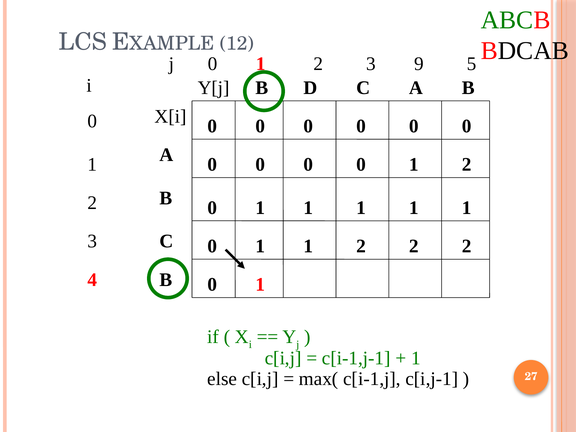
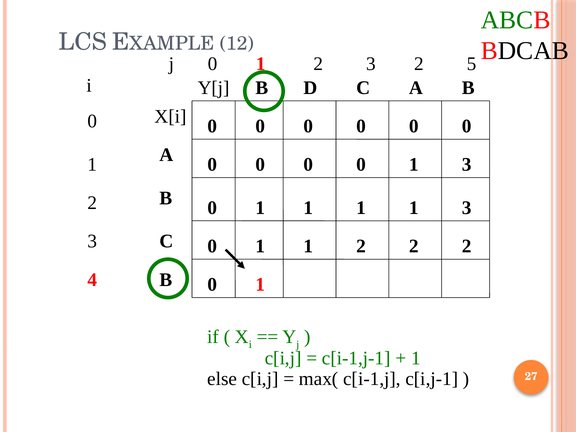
3 9: 9 -> 2
0 2: 2 -> 3
1 at (467, 208): 1 -> 3
